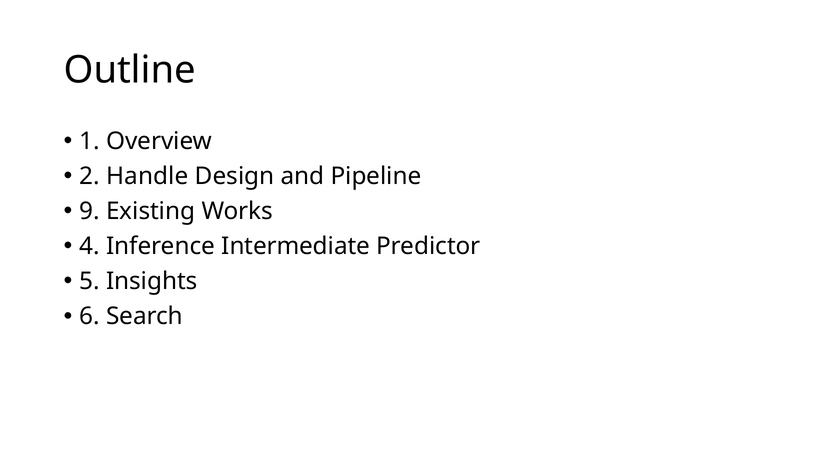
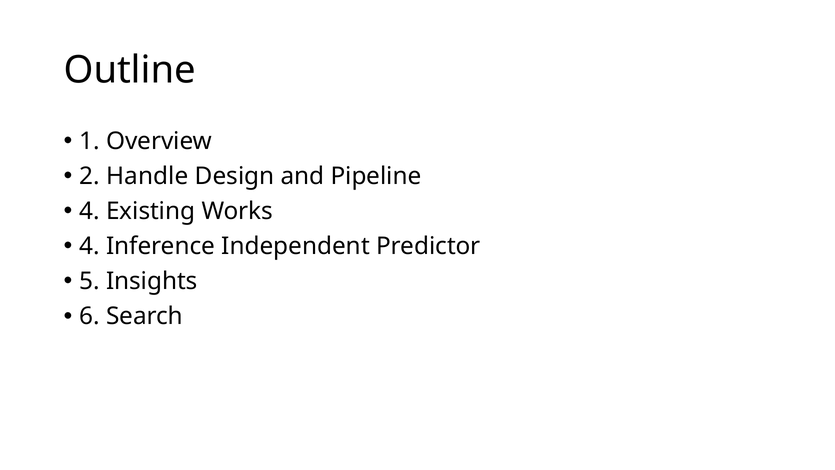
9 at (90, 211): 9 -> 4
Intermediate: Intermediate -> Independent
